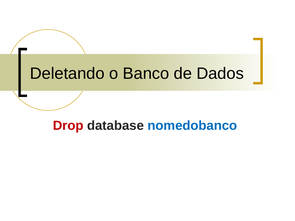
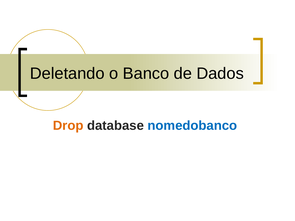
Drop colour: red -> orange
